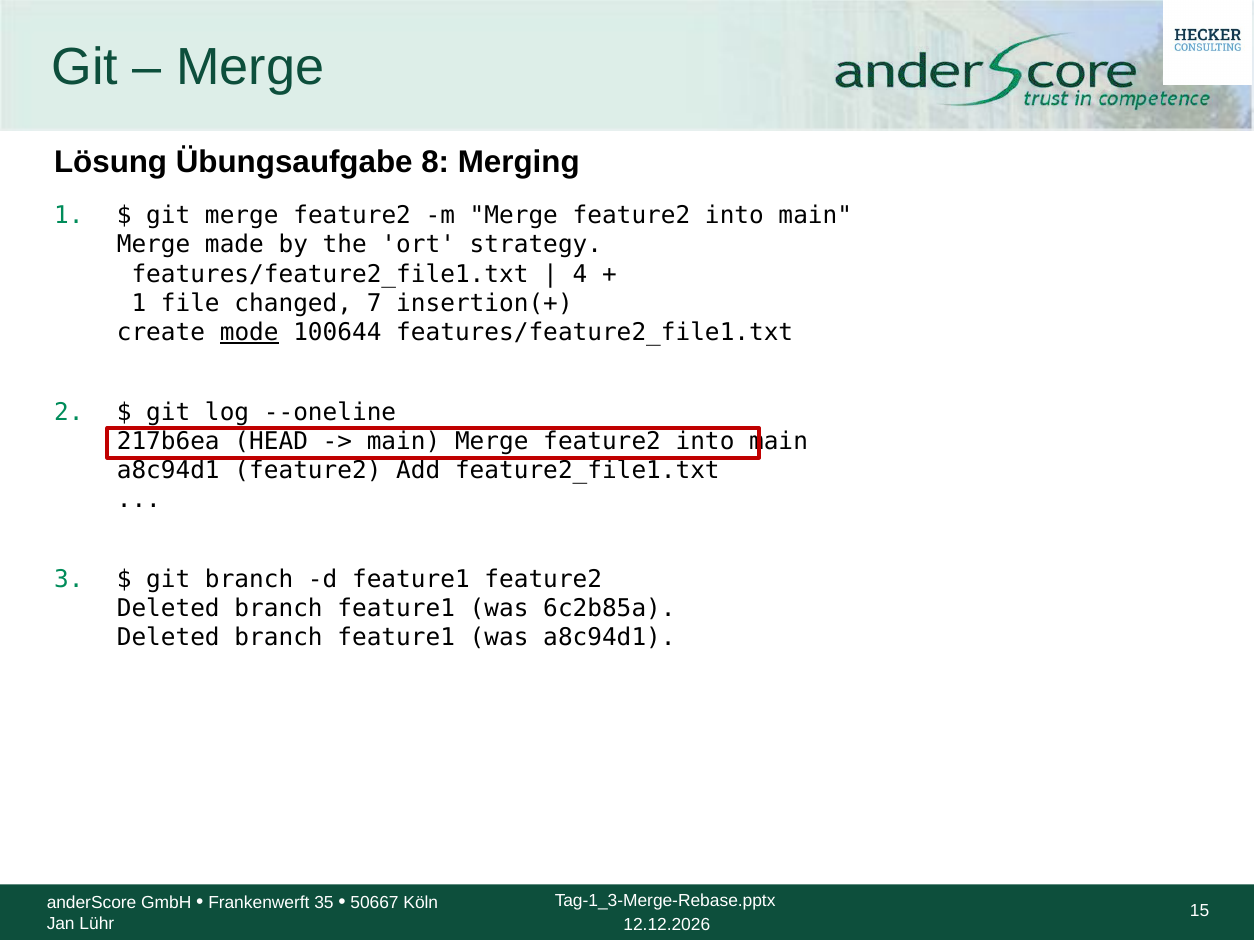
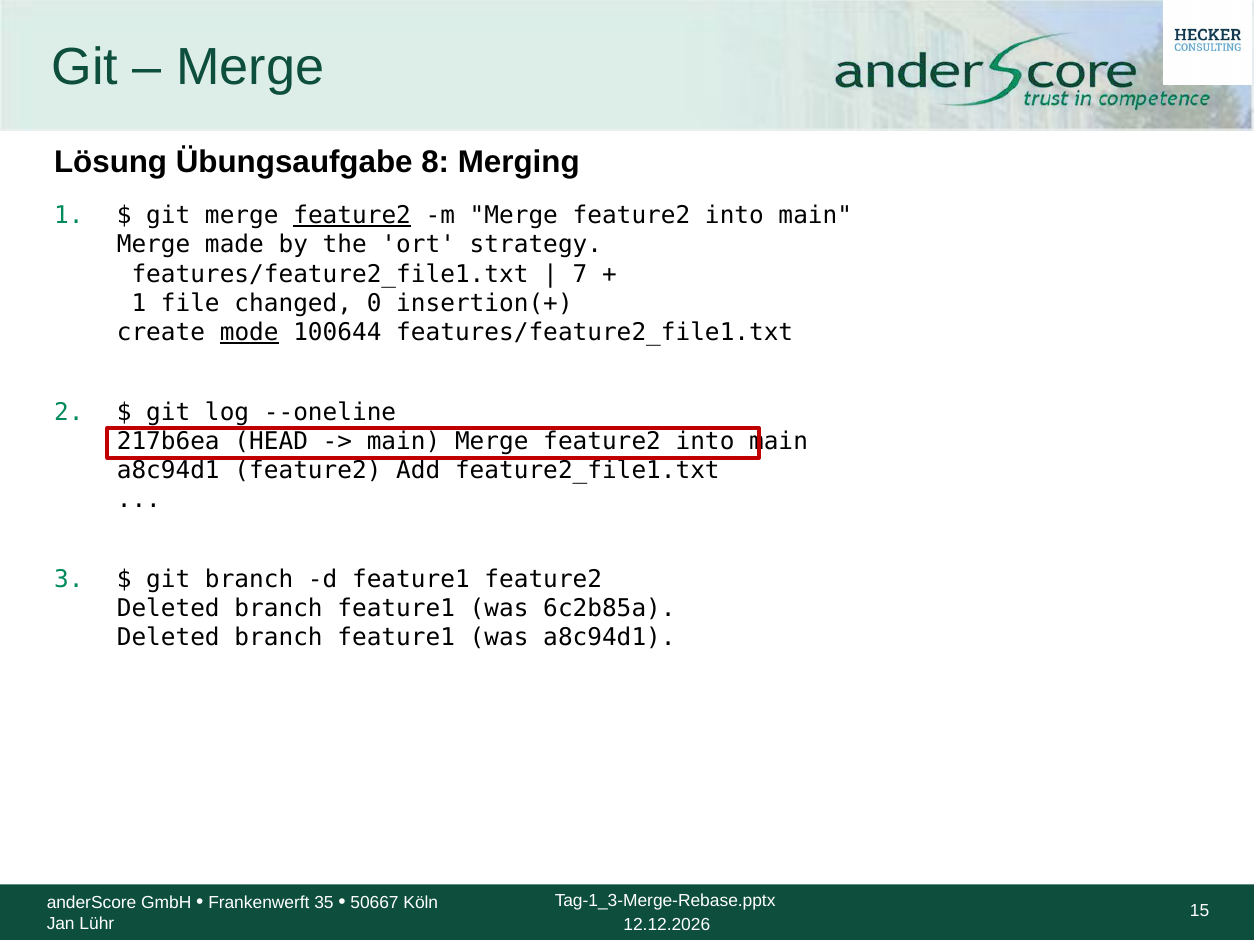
feature2 at (352, 216) underline: none -> present
4: 4 -> 7
7: 7 -> 0
